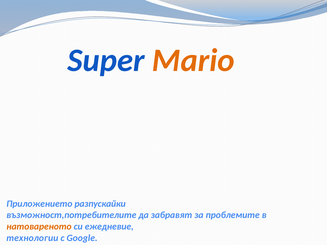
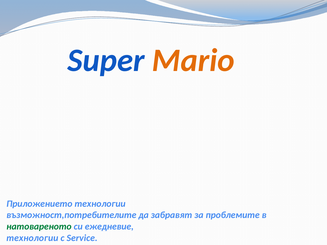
Приложението разпускайки: разпускайки -> технологии
натовареното colour: orange -> green
Google: Google -> Service
